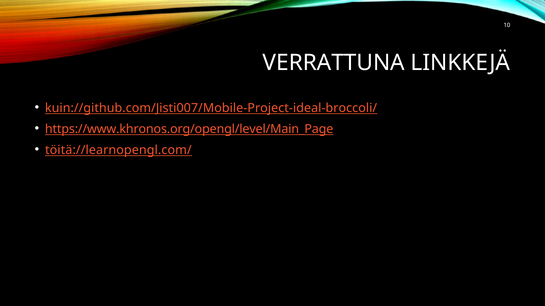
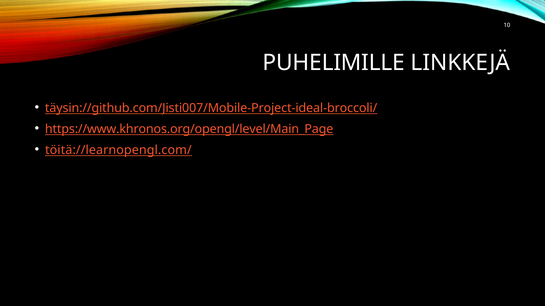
VERRATTUNA: VERRATTUNA -> PUHELIMILLE
kuin://github.com/Jisti007/Mobile-Project-ideal-broccoli/: kuin://github.com/Jisti007/Mobile-Project-ideal-broccoli/ -> täysin://github.com/Jisti007/Mobile-Project-ideal-broccoli/
